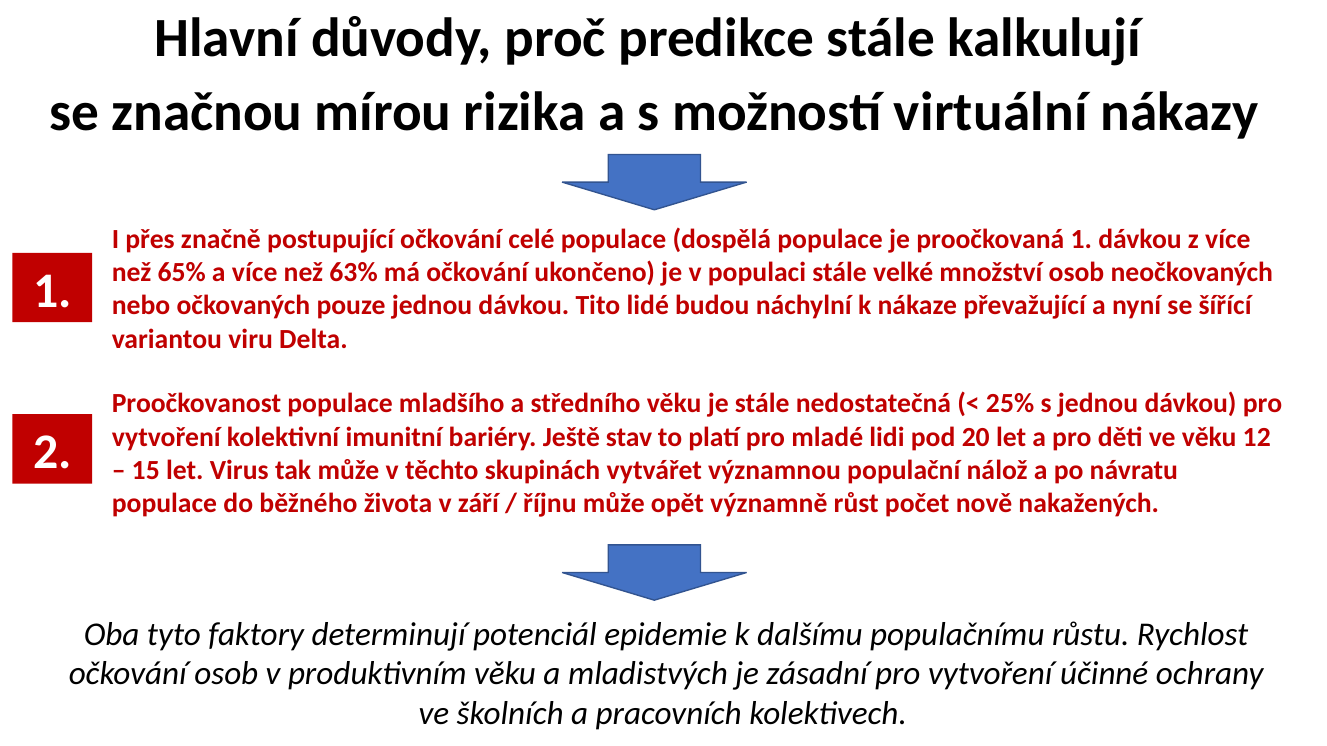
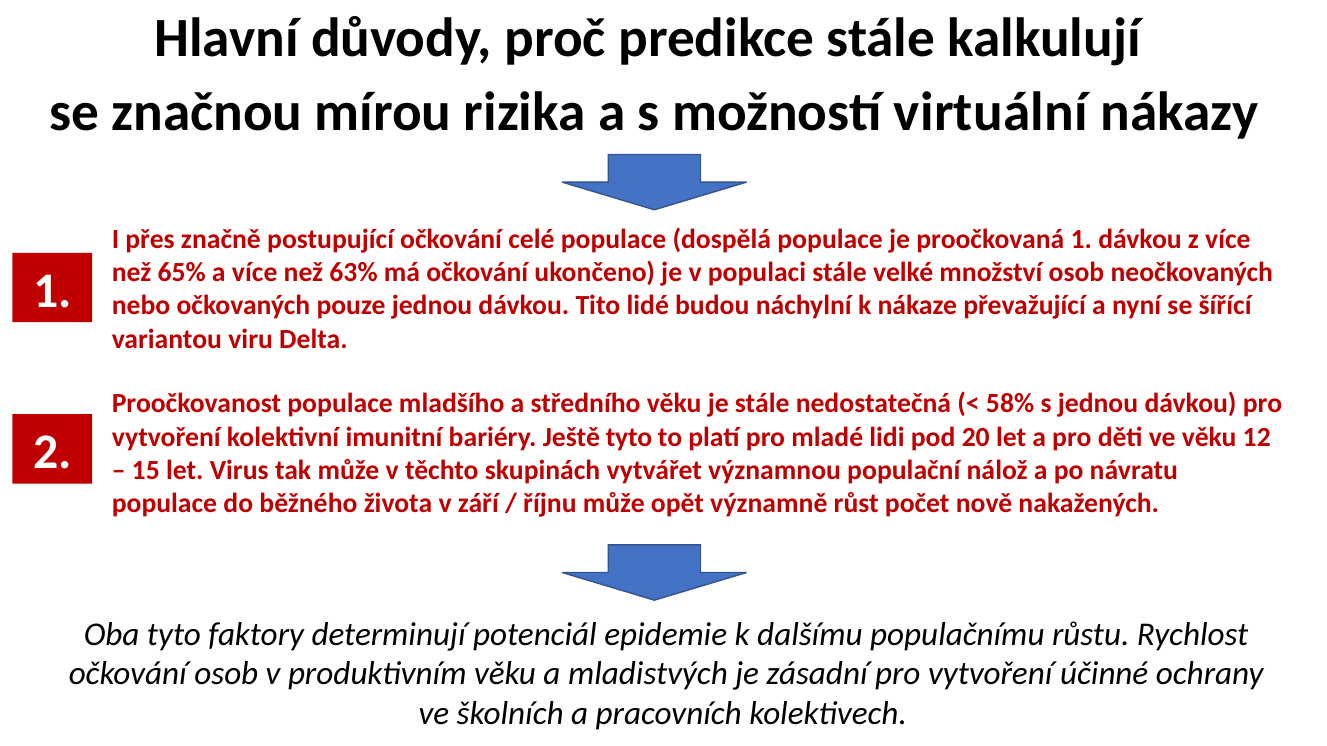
25%: 25% -> 58%
Ještě stav: stav -> tyto
